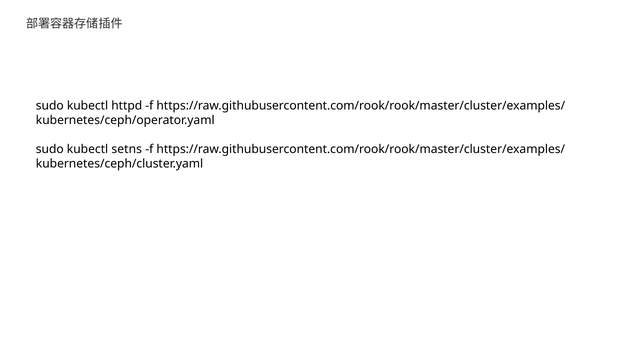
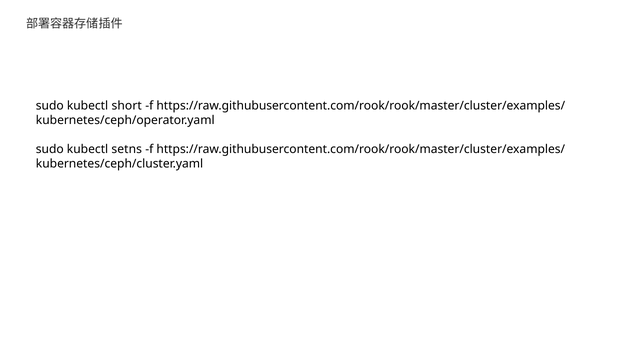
httpd: httpd -> short
